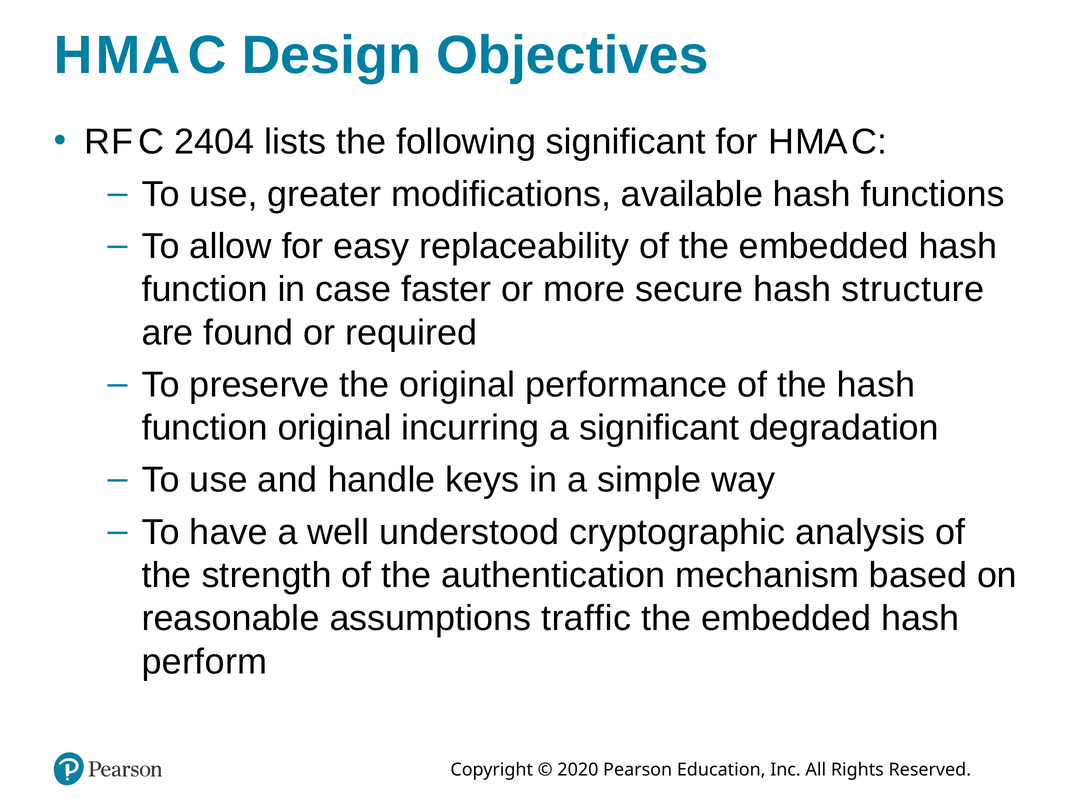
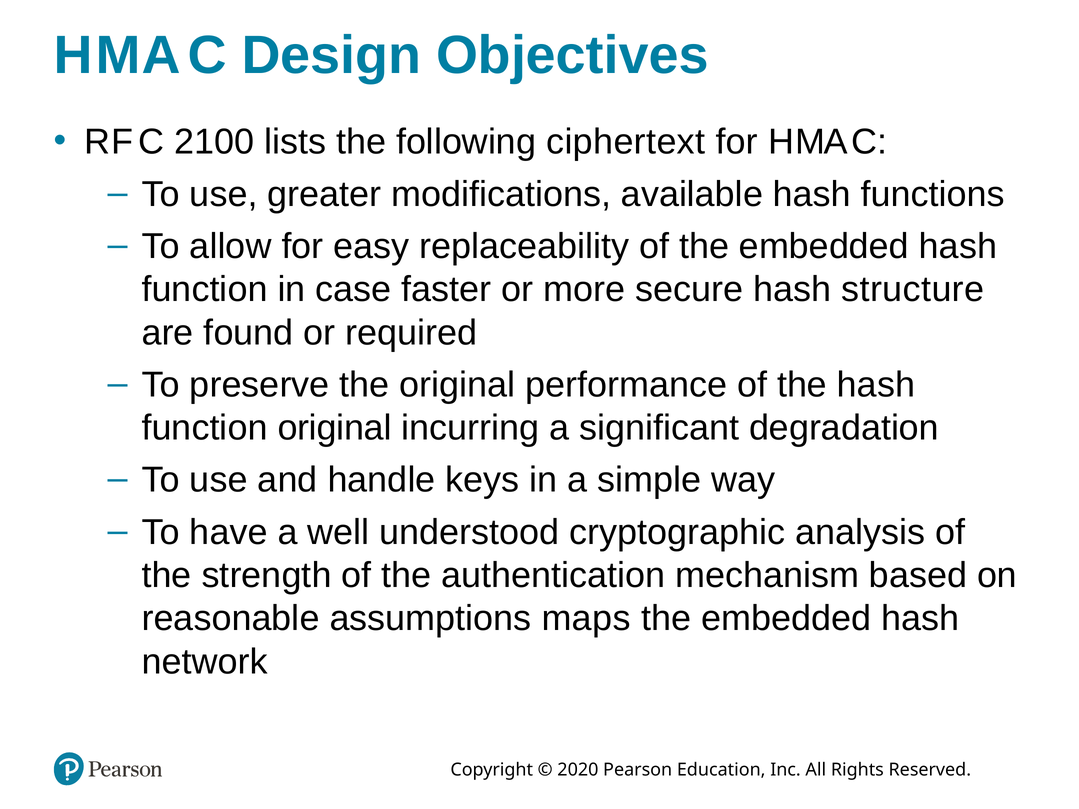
2404: 2404 -> 2100
following significant: significant -> ciphertext
traffic: traffic -> maps
perform: perform -> network
